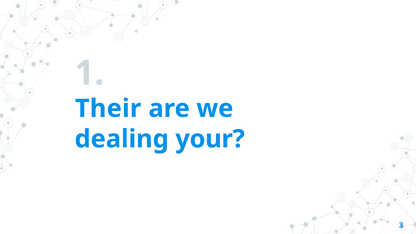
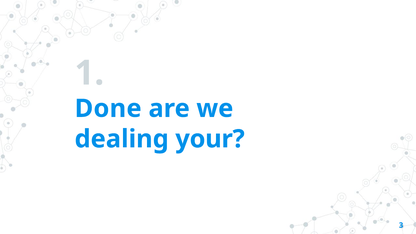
Their: Their -> Done
